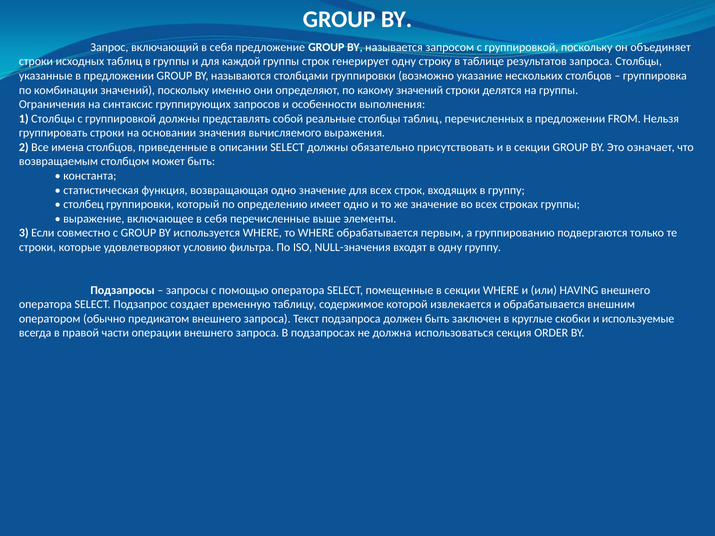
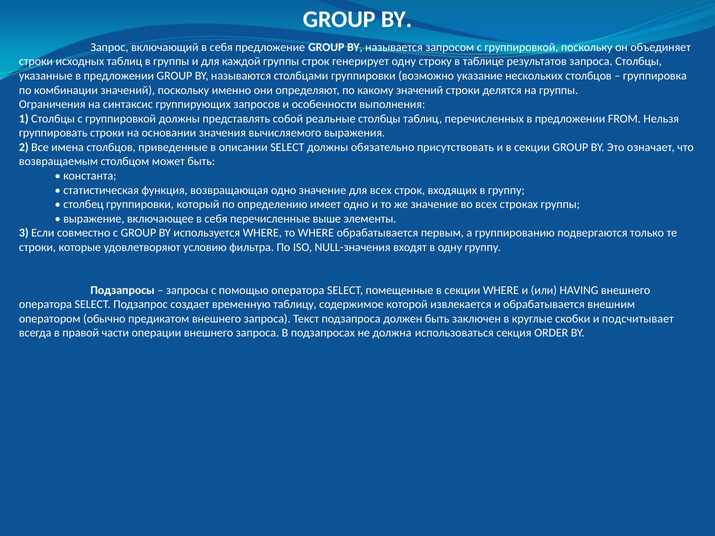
используемые: используемые -> подсчитывает
